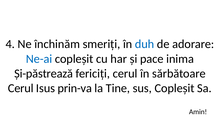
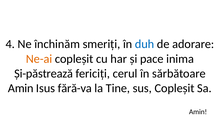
Ne-ai colour: blue -> orange
Cerul at (21, 88): Cerul -> Amin
prin-va: prin-va -> fără-va
